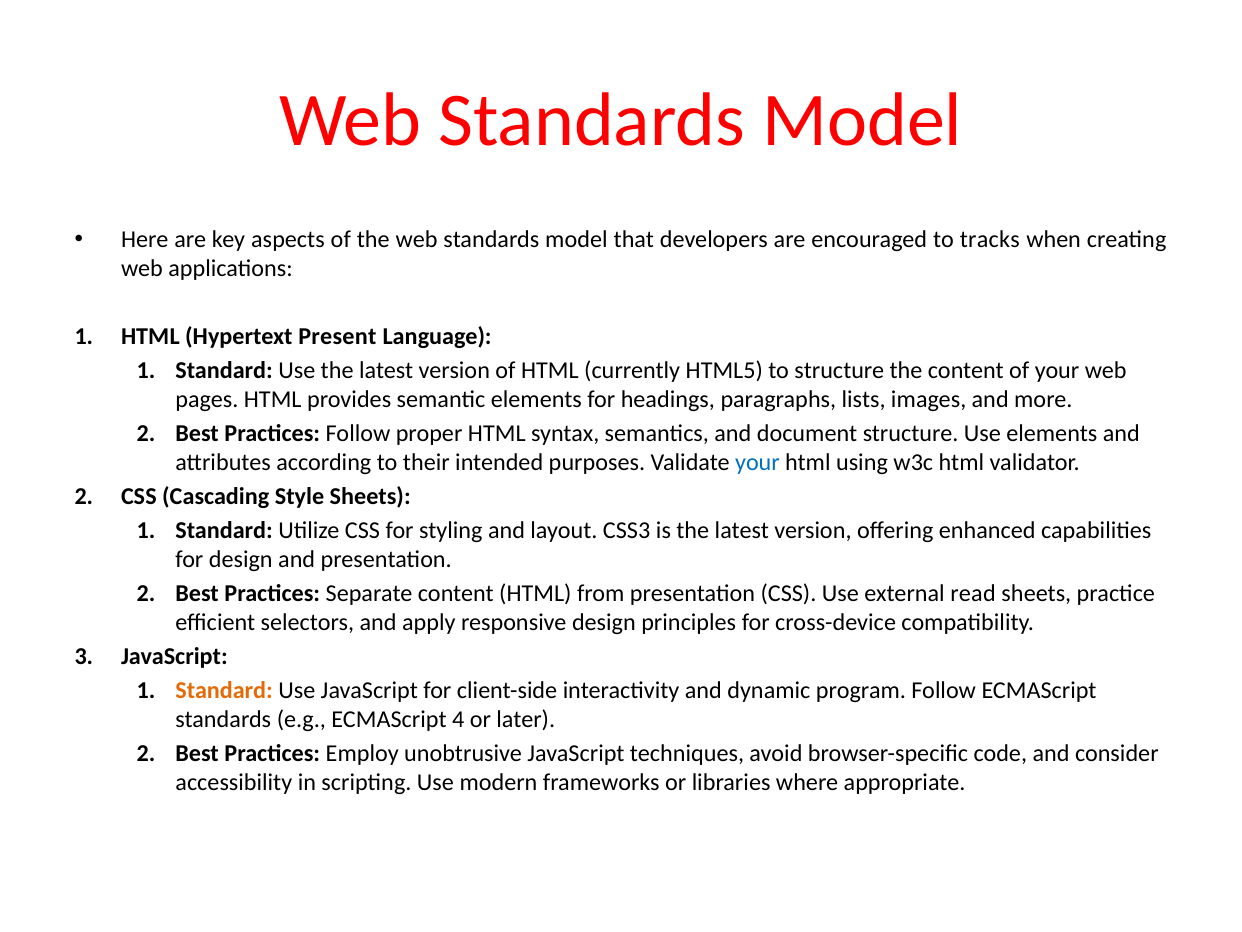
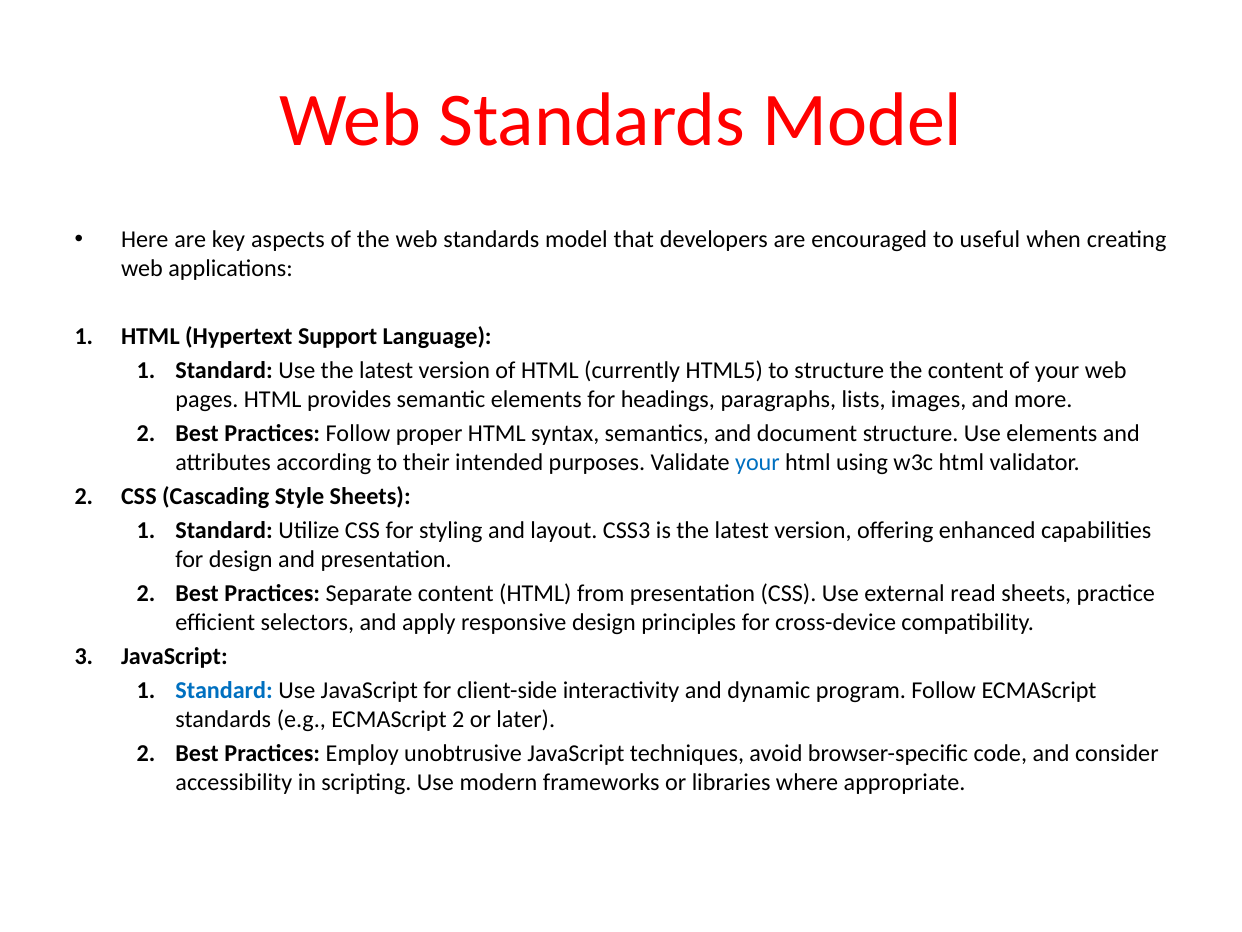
tracks: tracks -> useful
Present: Present -> Support
Standard at (224, 690) colour: orange -> blue
ECMAScript 4: 4 -> 2
